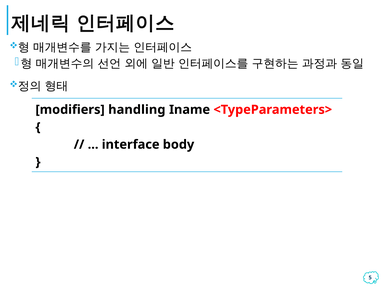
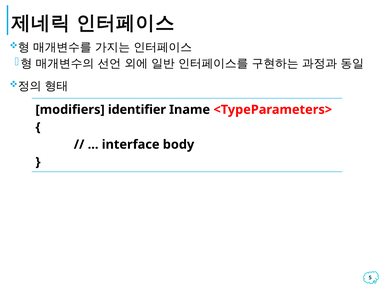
handling: handling -> identifier
